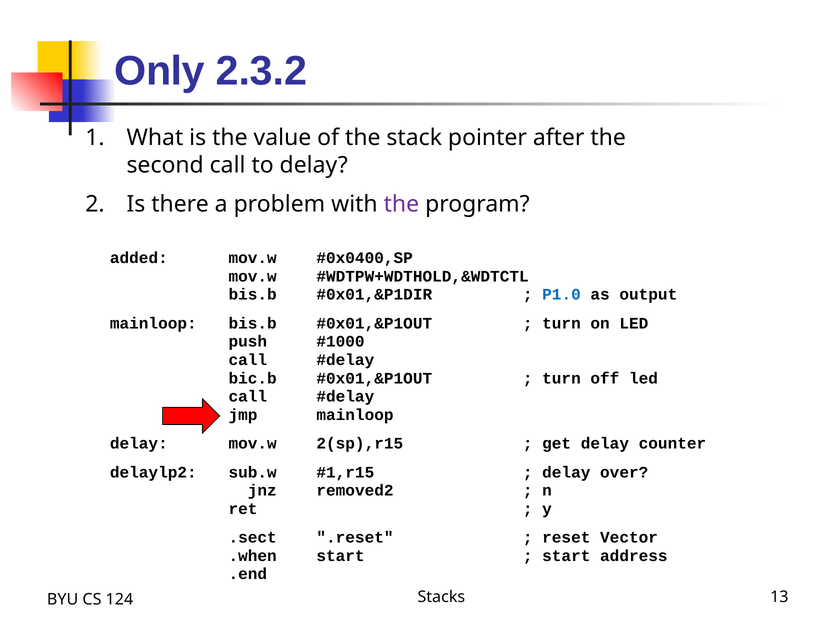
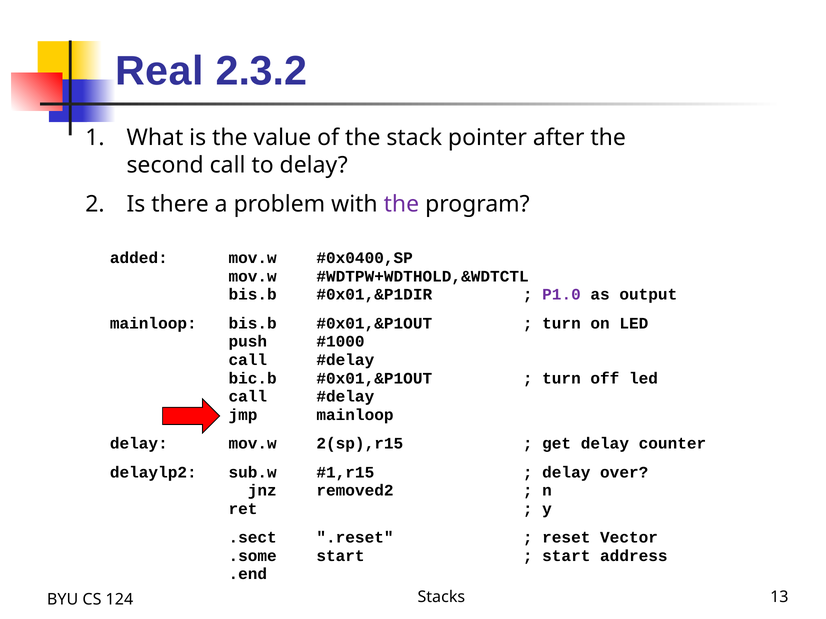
Only: Only -> Real
P1.0 colour: blue -> purple
.when: .when -> .some
